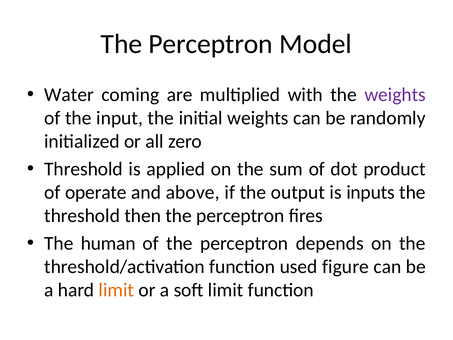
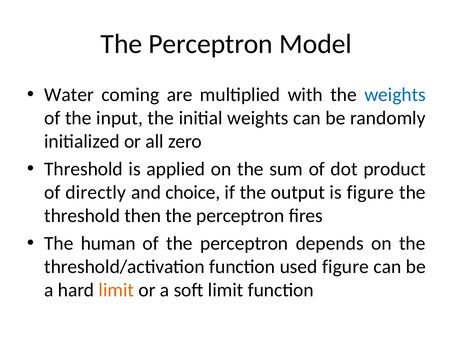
weights at (395, 95) colour: purple -> blue
operate: operate -> directly
above: above -> choice
is inputs: inputs -> figure
